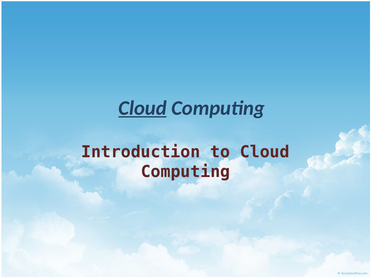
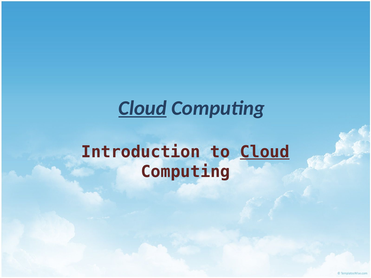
Cloud at (265, 152) underline: none -> present
